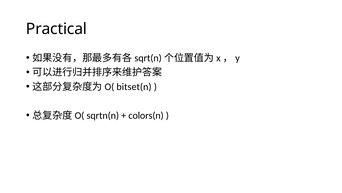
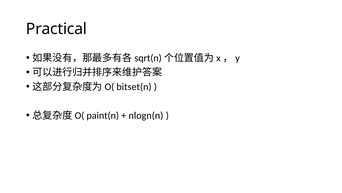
sqrtn(n: sqrtn(n -> paint(n
colors(n: colors(n -> nlogn(n
